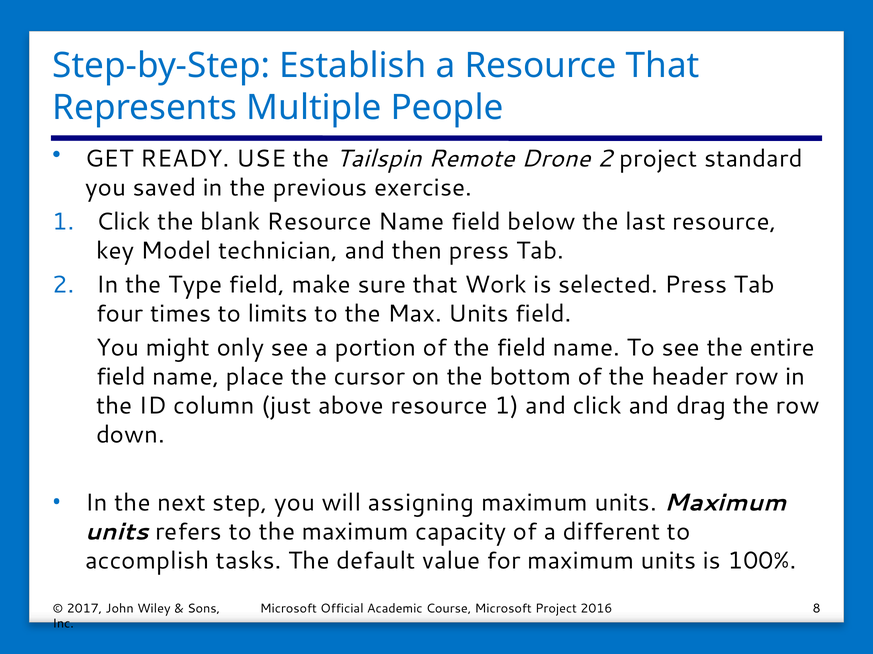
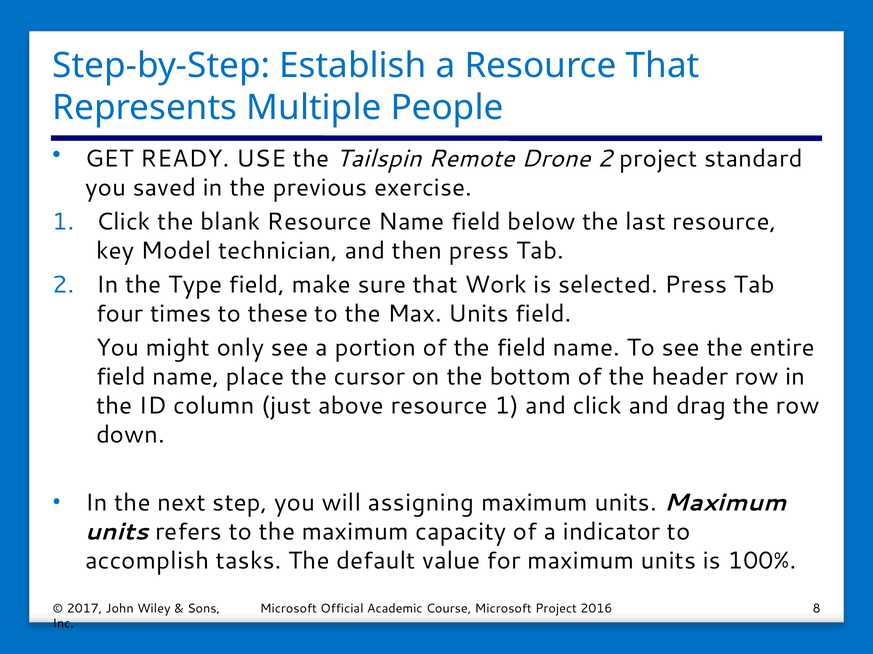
limits: limits -> these
different: different -> indicator
